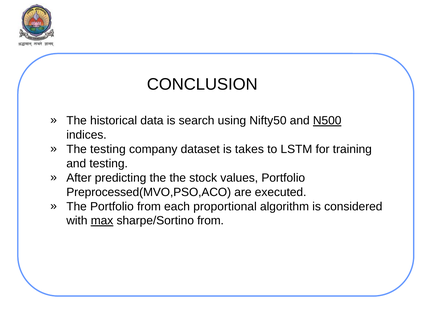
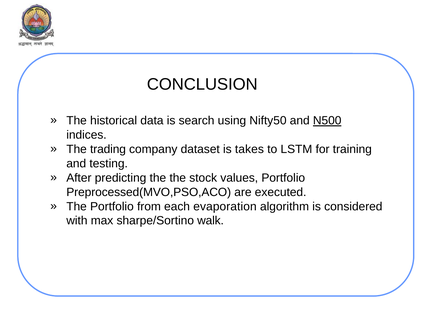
The testing: testing -> trading
proportional: proportional -> evaporation
max underline: present -> none
sharpe/Sortino from: from -> walk
